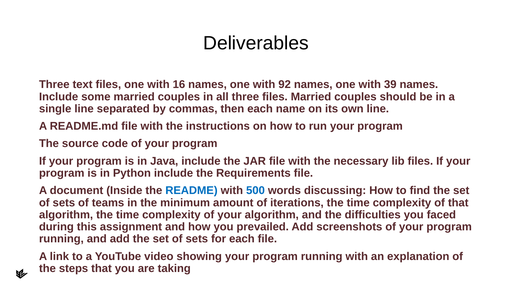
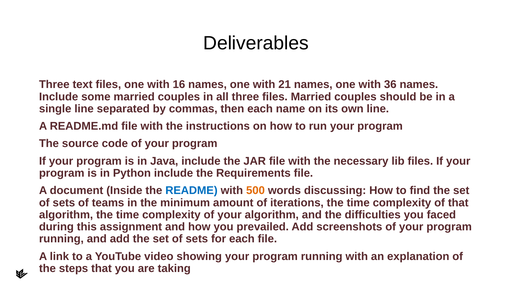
92: 92 -> 21
39: 39 -> 36
500 colour: blue -> orange
